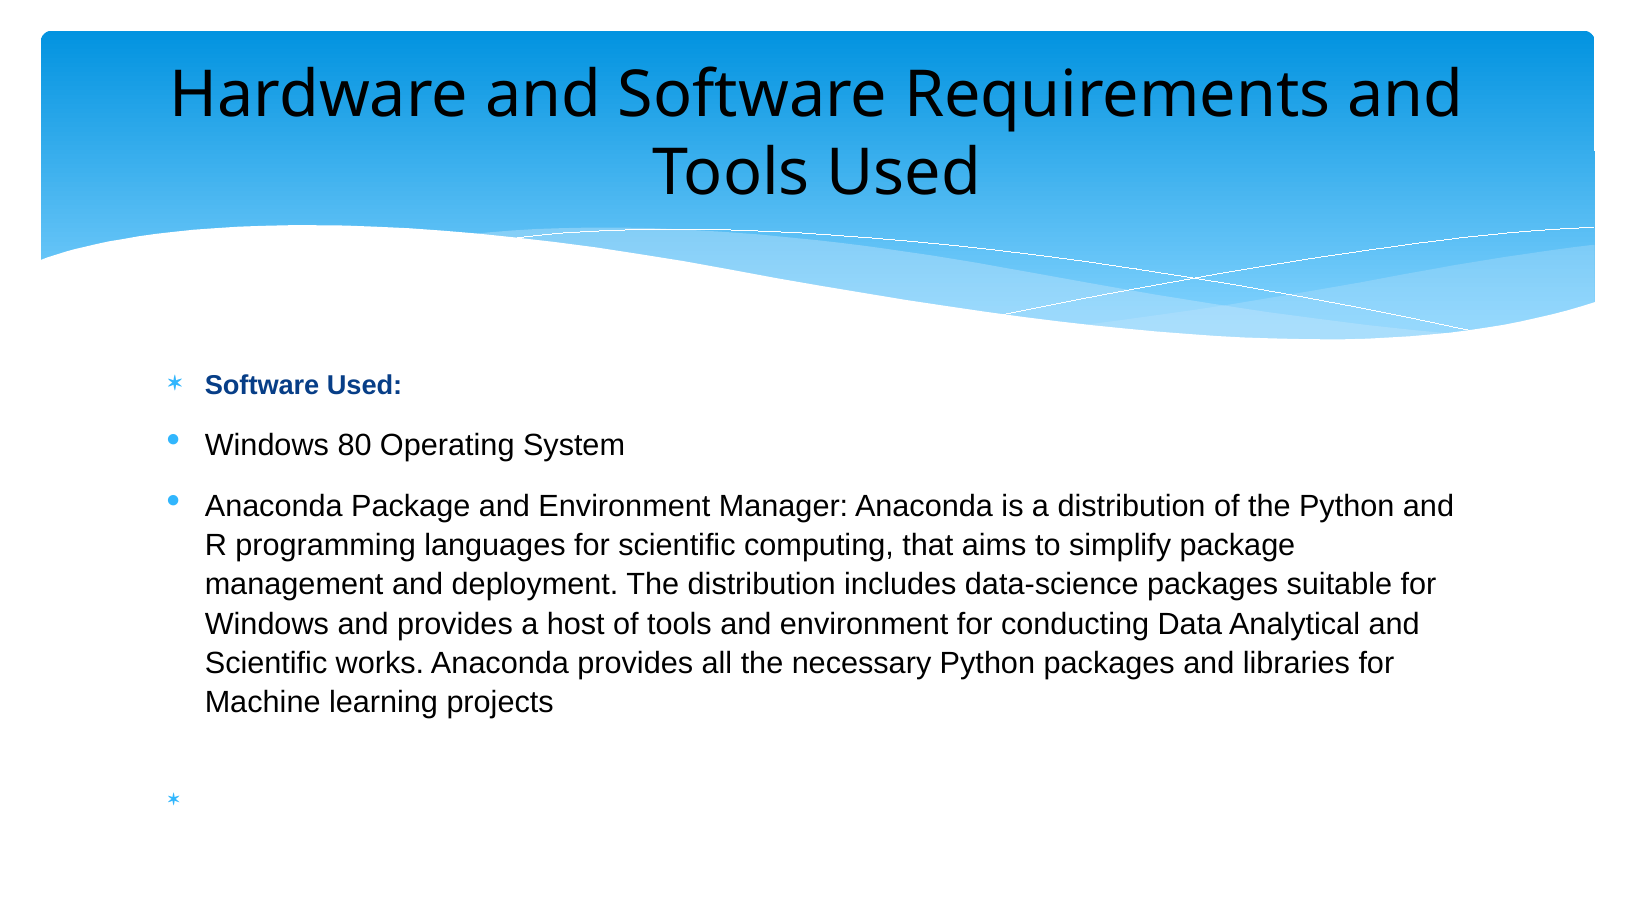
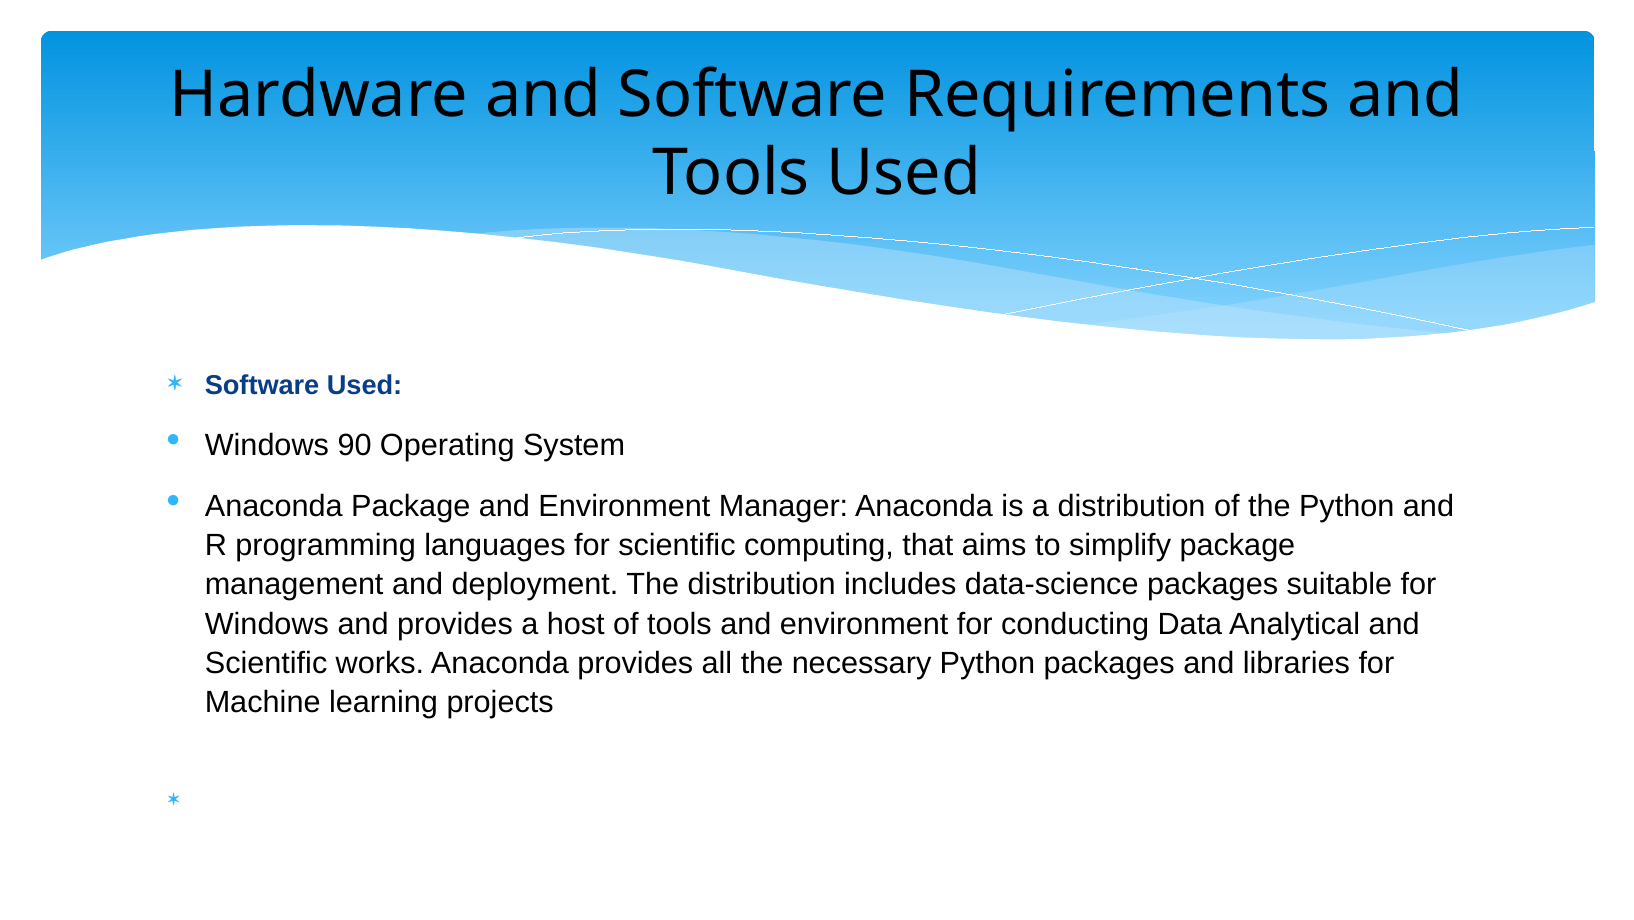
80: 80 -> 90
